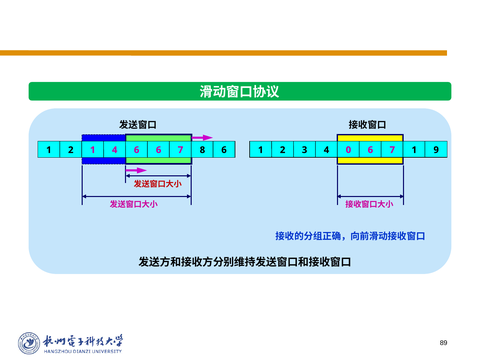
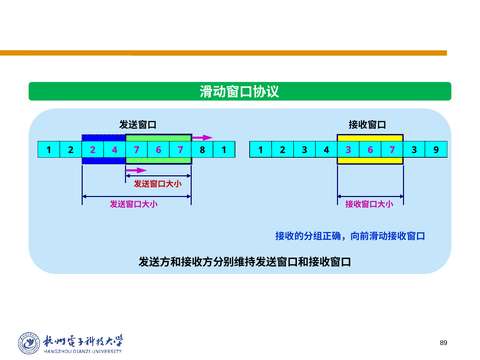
4 0: 0 -> 3
7 1: 1 -> 3
2 1: 1 -> 2
4 6: 6 -> 7
8 6: 6 -> 1
